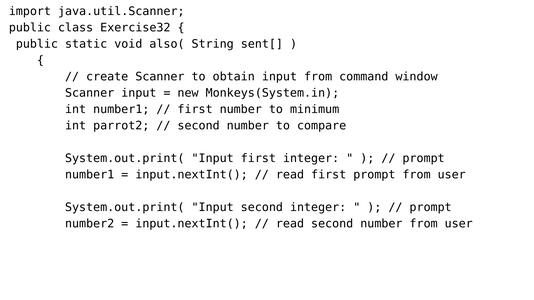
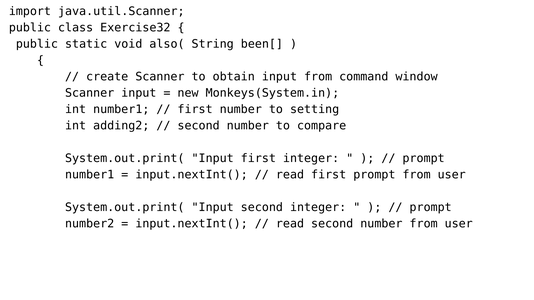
sent[: sent[ -> been[
minimum: minimum -> setting
parrot2: parrot2 -> adding2
